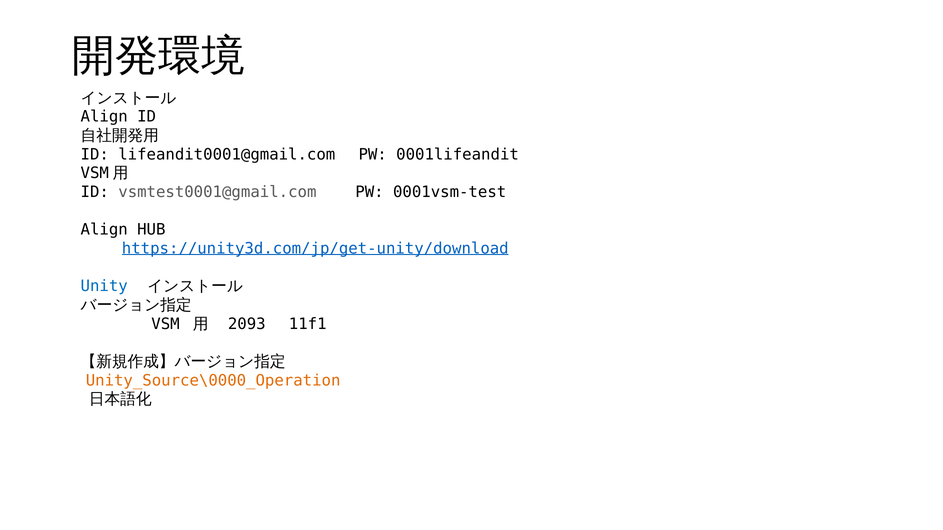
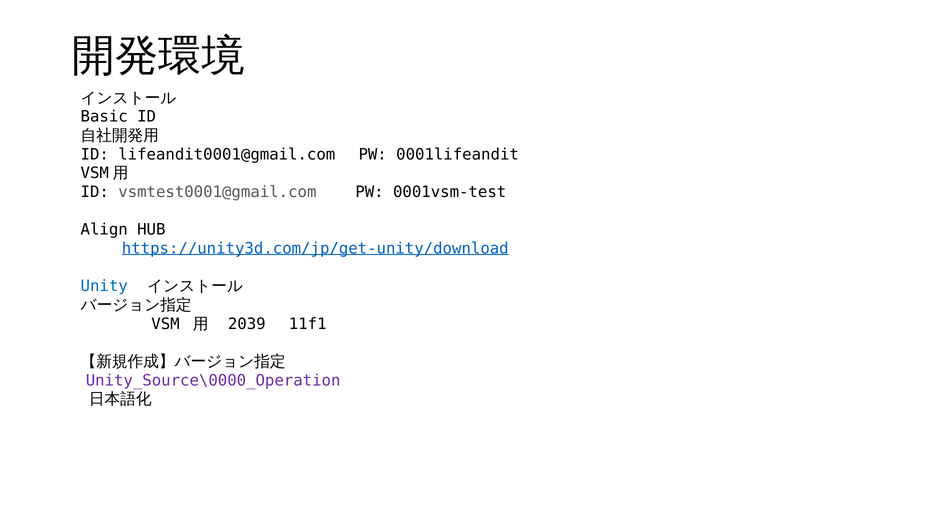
Align at (104, 117): Align -> Basic
2093: 2093 -> 2039
Unity_Source\0000_Operation colour: orange -> purple
